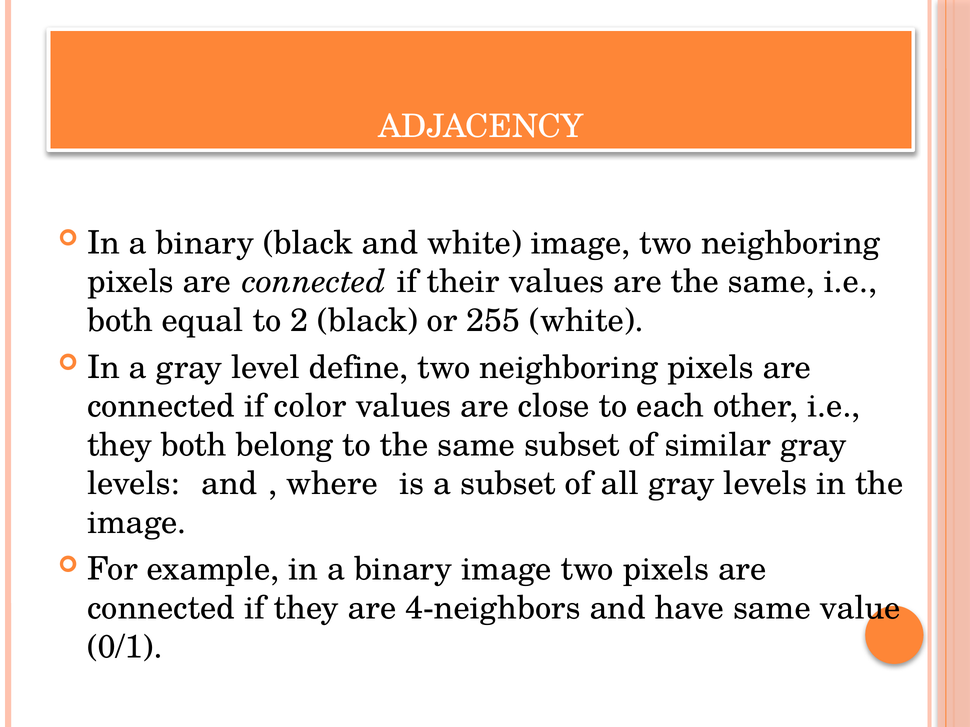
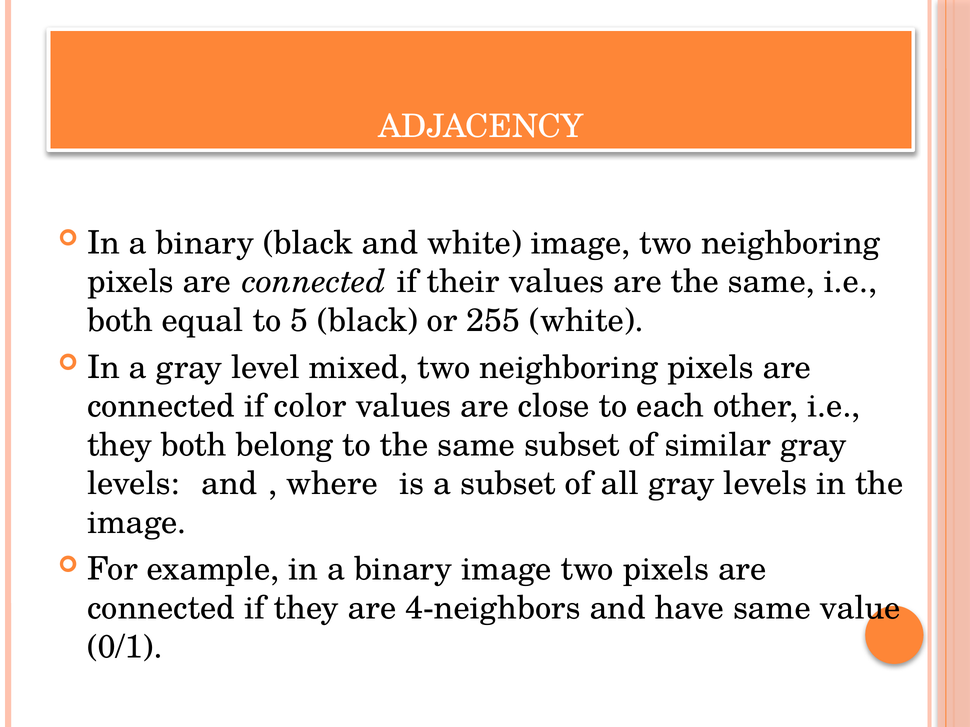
2: 2 -> 5
define: define -> mixed
